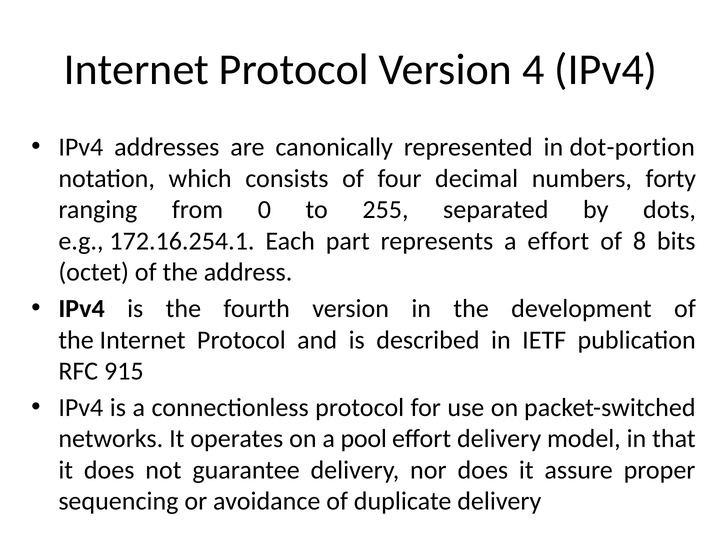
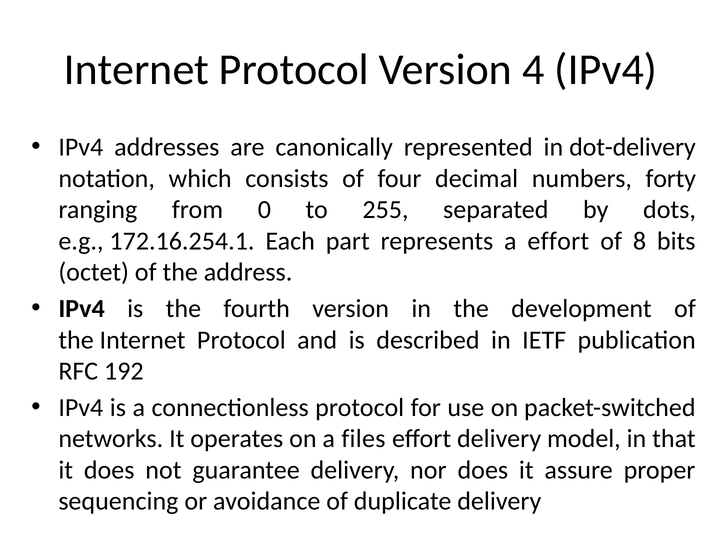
dot-portion: dot-portion -> dot-delivery
915: 915 -> 192
pool: pool -> files
